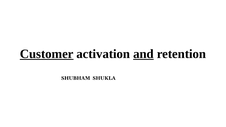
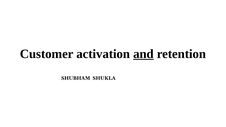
Customer underline: present -> none
